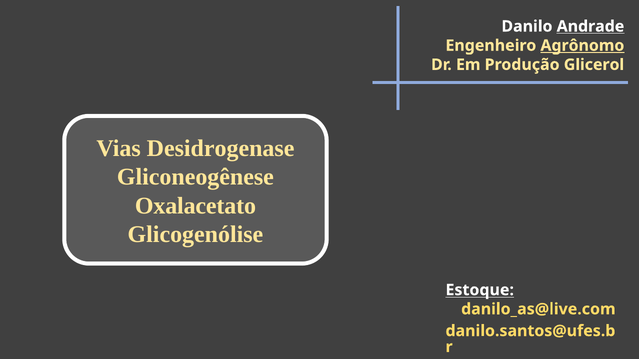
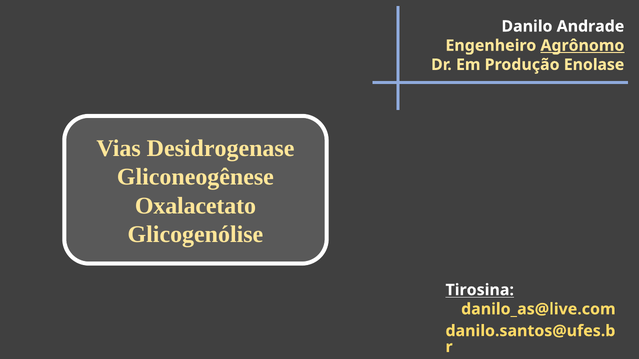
Andrade underline: present -> none
Glicerol: Glicerol -> Enolase
Estoque: Estoque -> Tirosina
